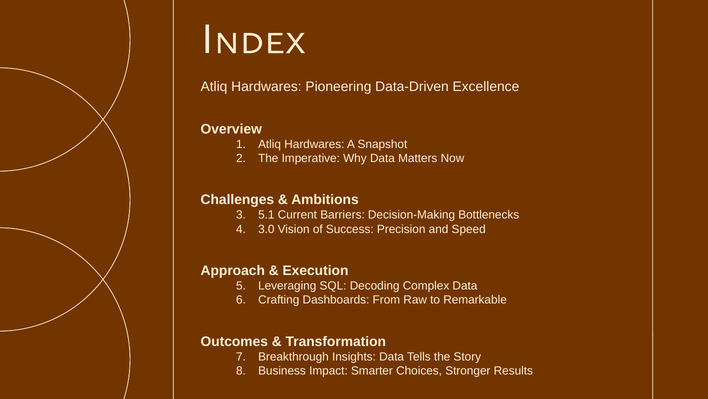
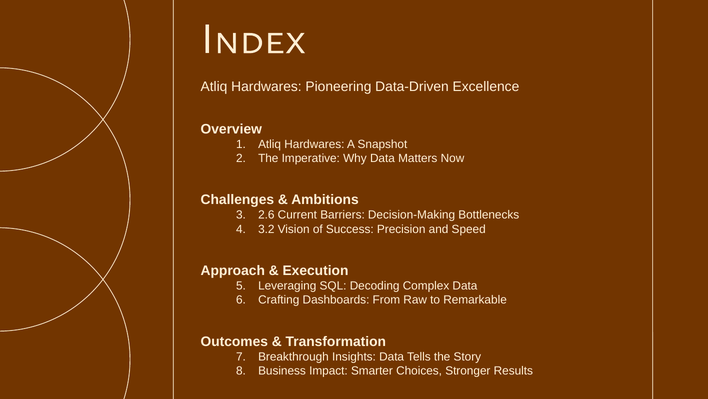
5.1: 5.1 -> 2.6
3.0: 3.0 -> 3.2
